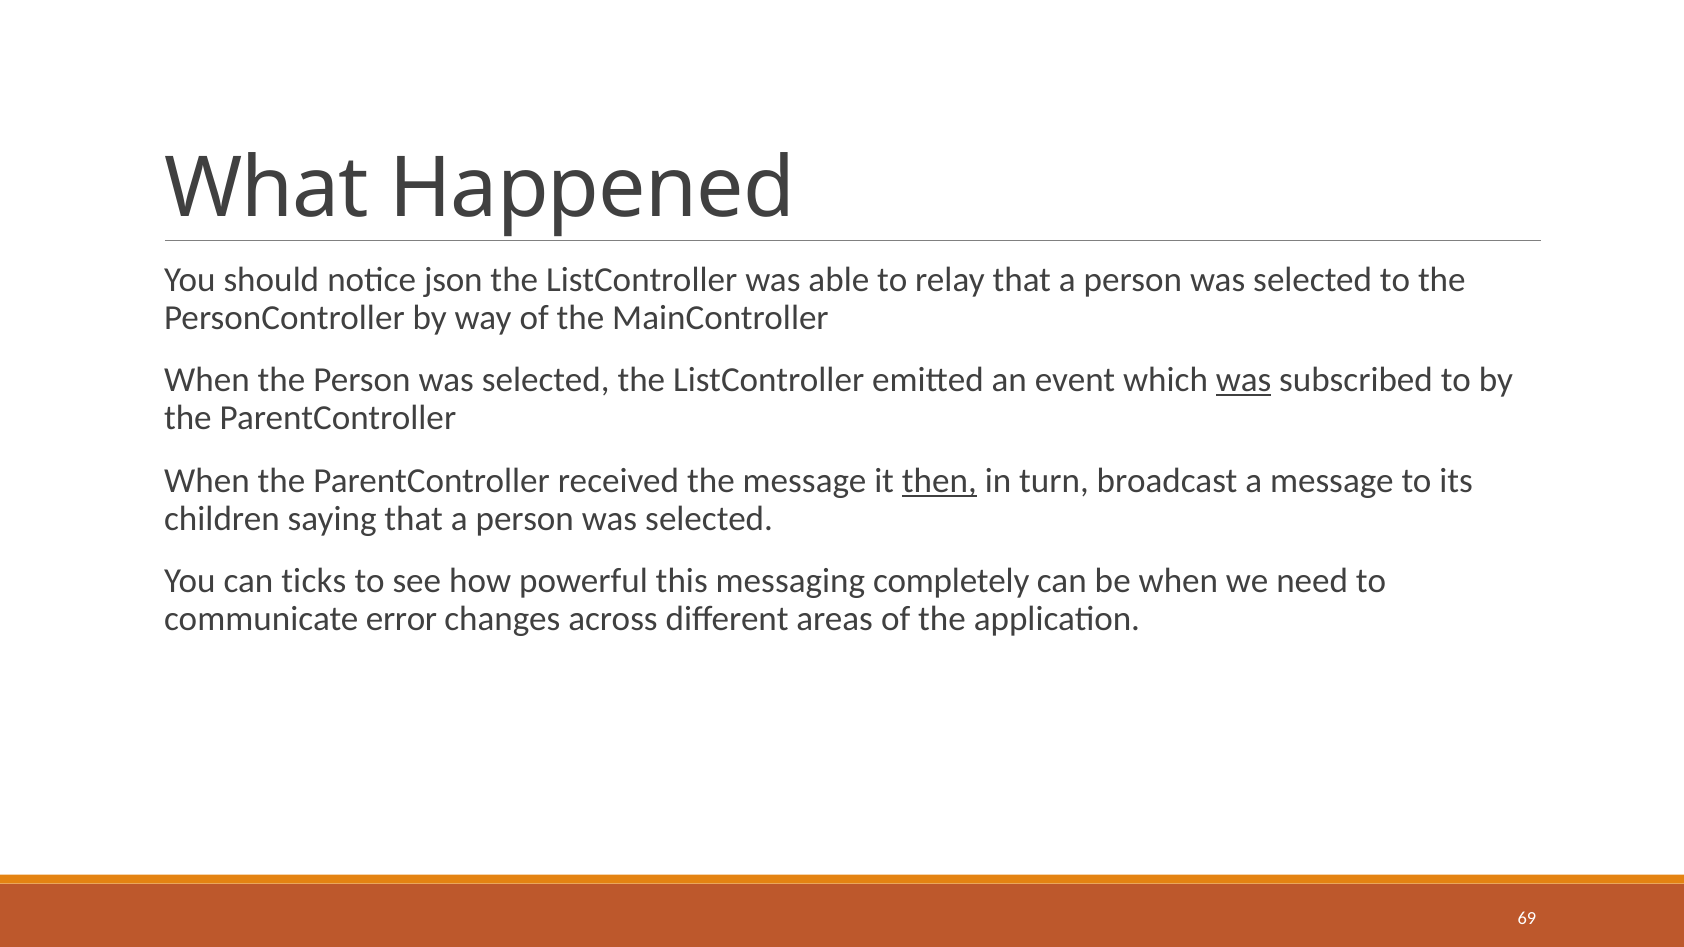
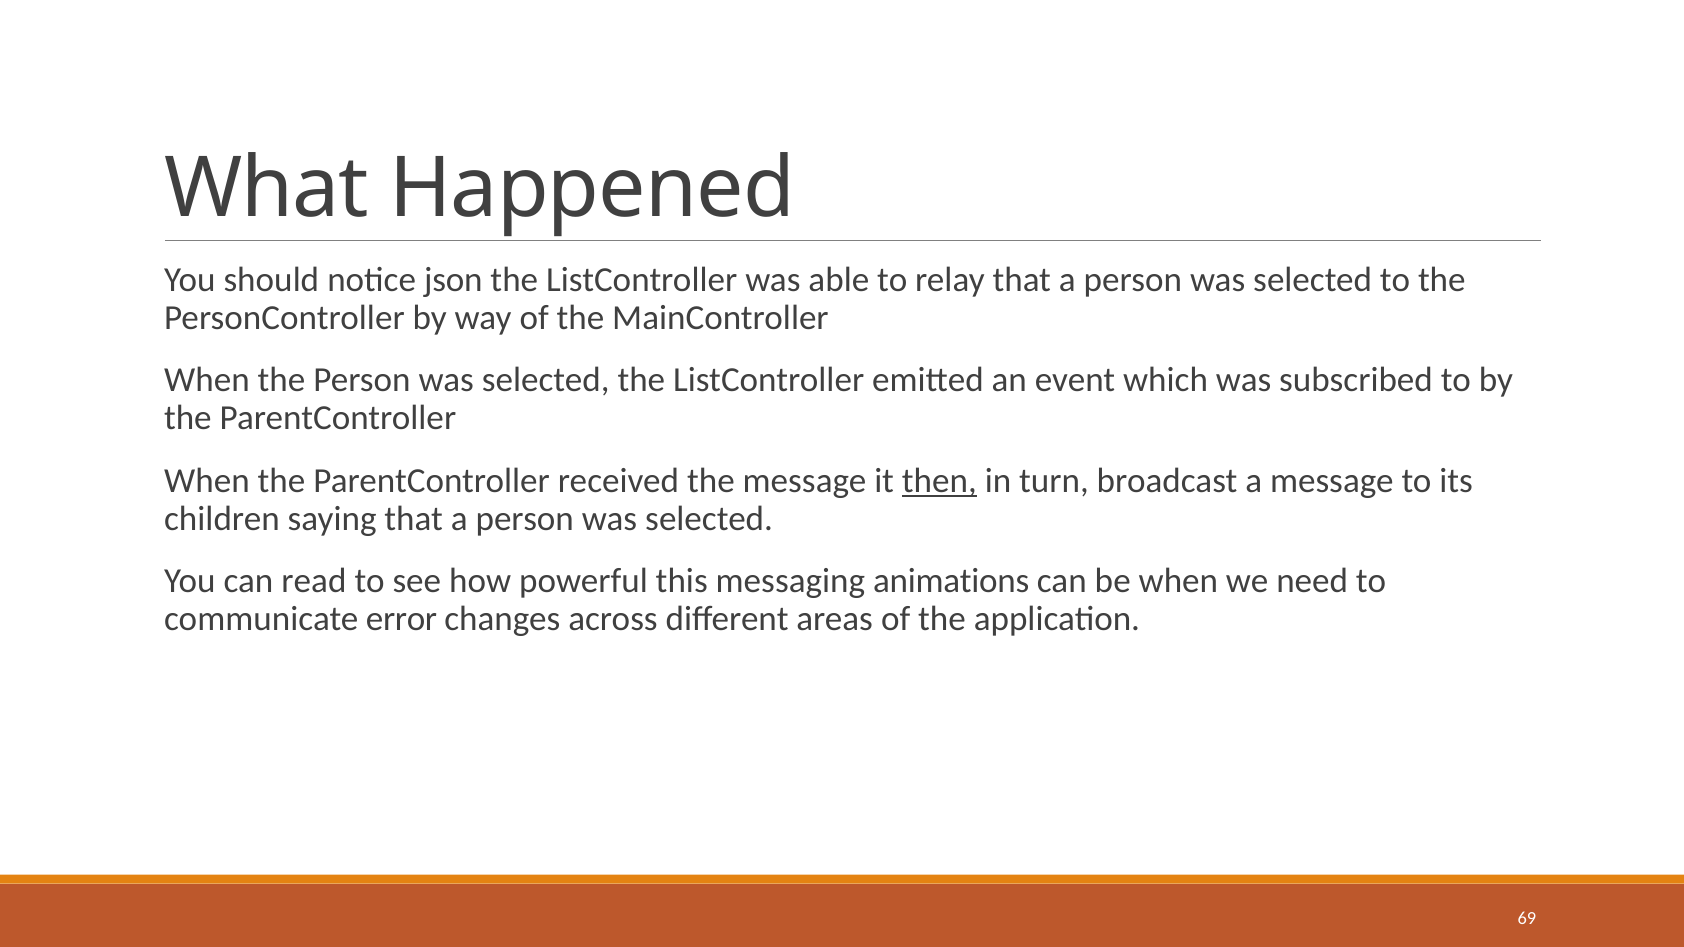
was at (1244, 380) underline: present -> none
ticks: ticks -> read
completely: completely -> animations
